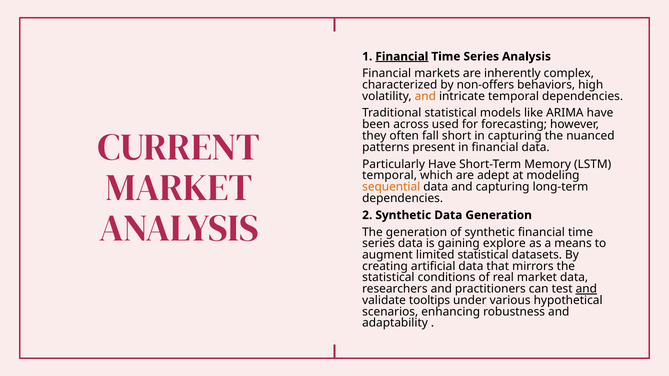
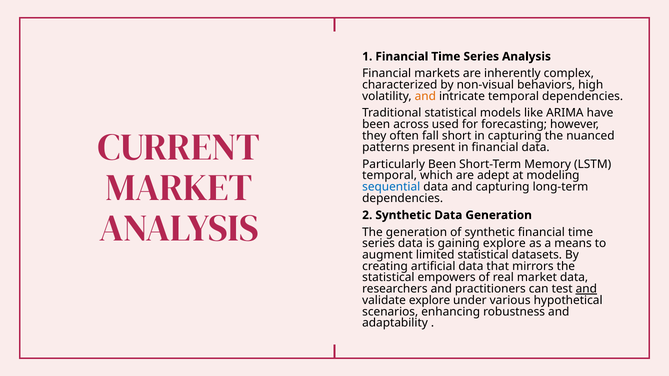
Financial at (402, 57) underline: present -> none
non-offers: non-offers -> non-visual
Particularly Have: Have -> Been
sequential colour: orange -> blue
conditions: conditions -> empowers
validate tooltips: tooltips -> explore
